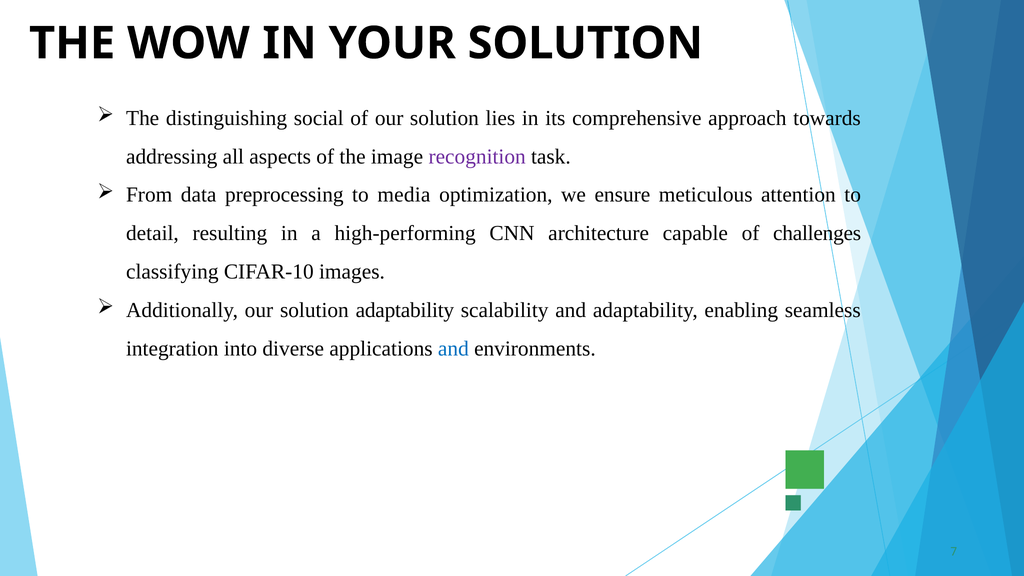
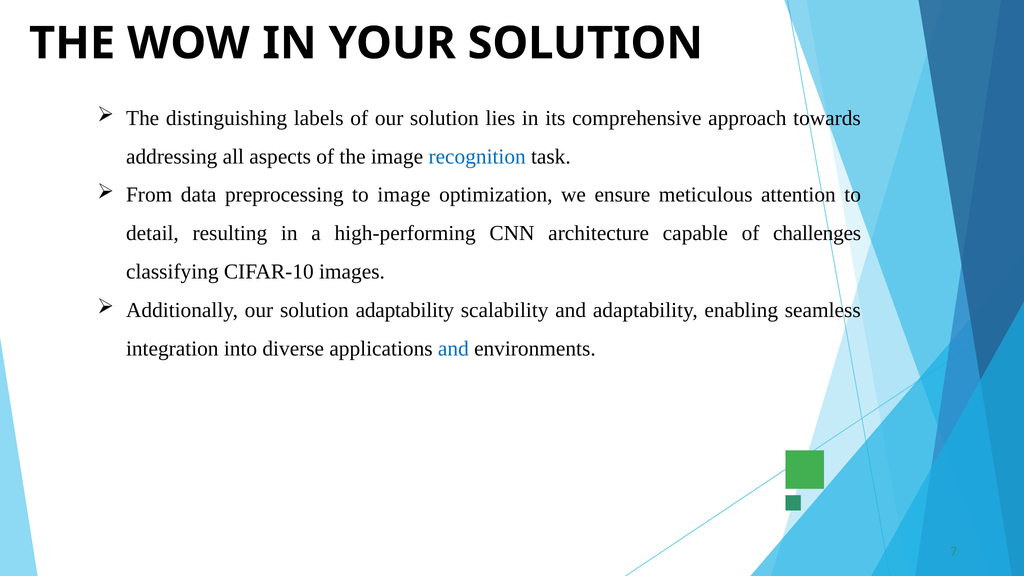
social: social -> labels
recognition colour: purple -> blue
to media: media -> image
